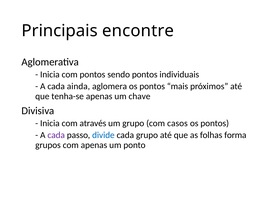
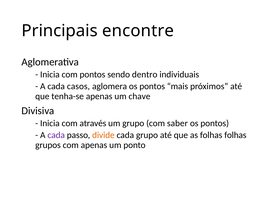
sendo pontos: pontos -> dentro
ainda: ainda -> casos
casos: casos -> saber
divide colour: blue -> orange
folhas forma: forma -> folhas
